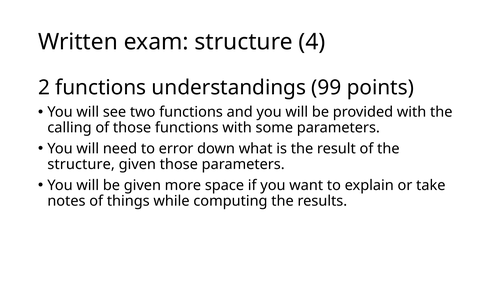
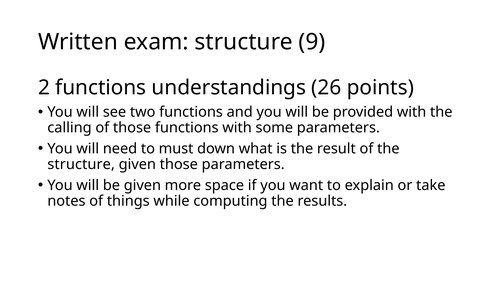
4: 4 -> 9
99: 99 -> 26
error: error -> must
